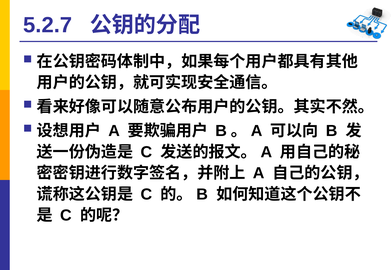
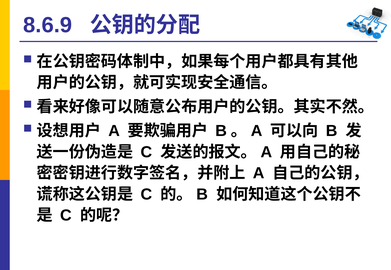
5.2.7: 5.2.7 -> 8.6.9
